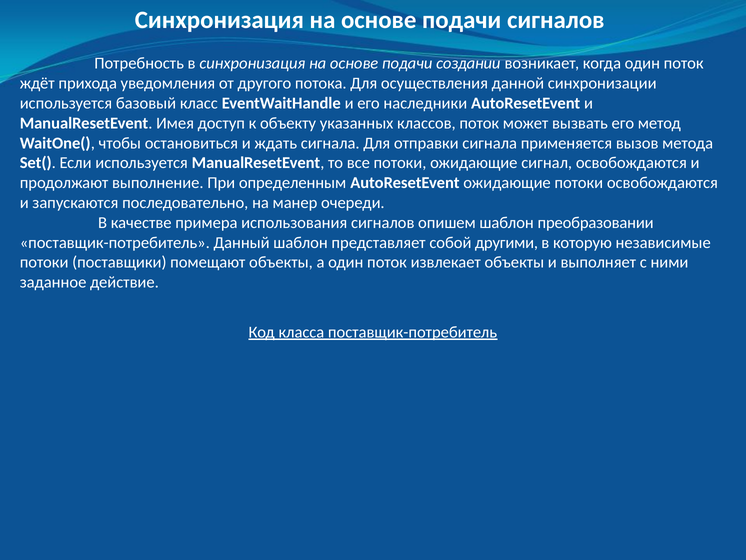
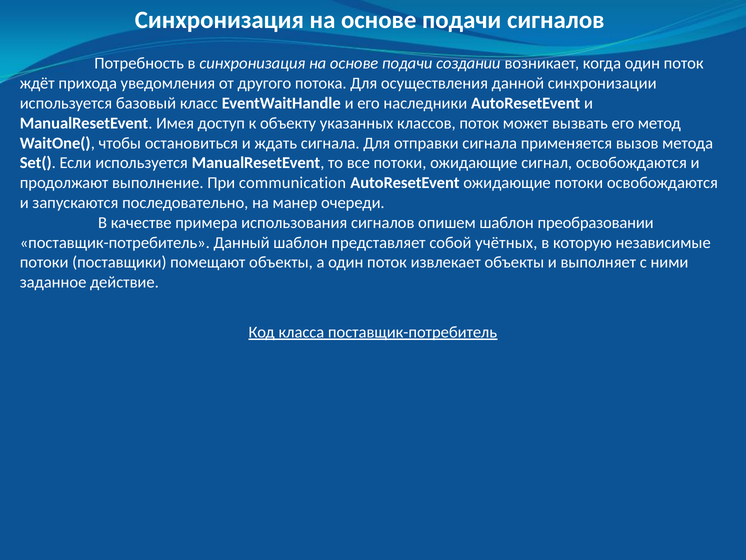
определенным: определенным -> communication
другими: другими -> учётных
